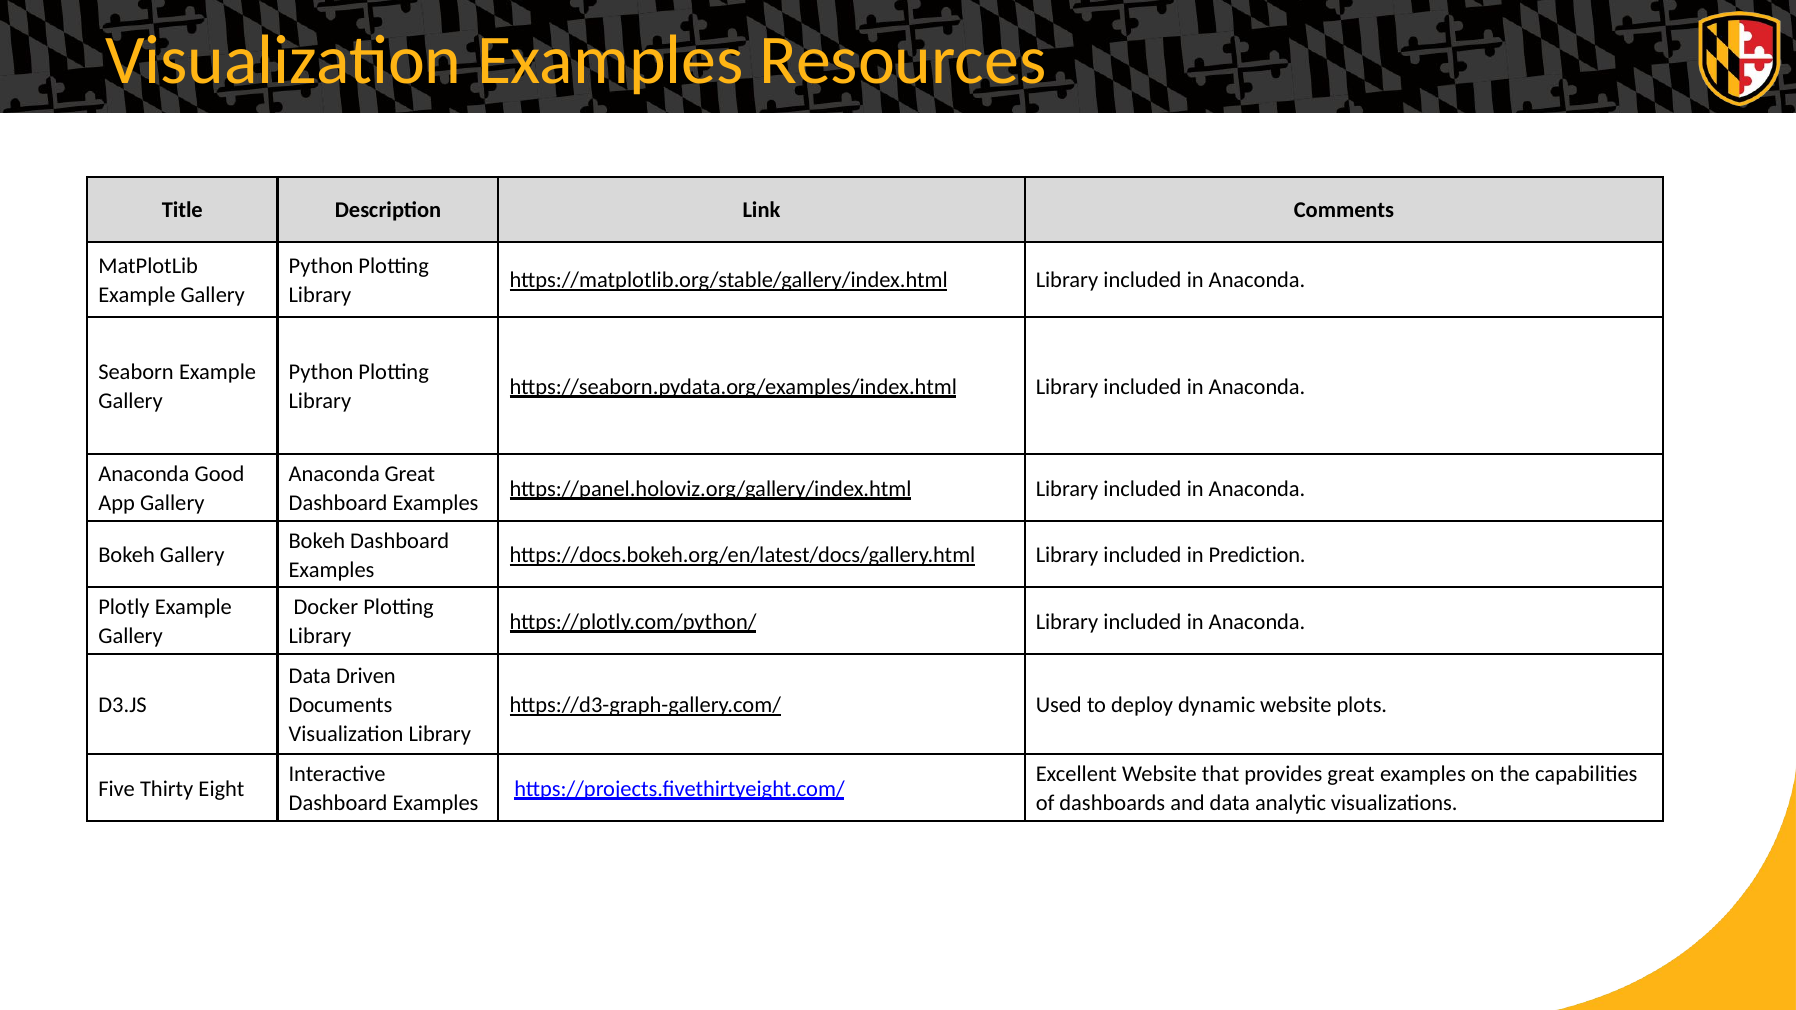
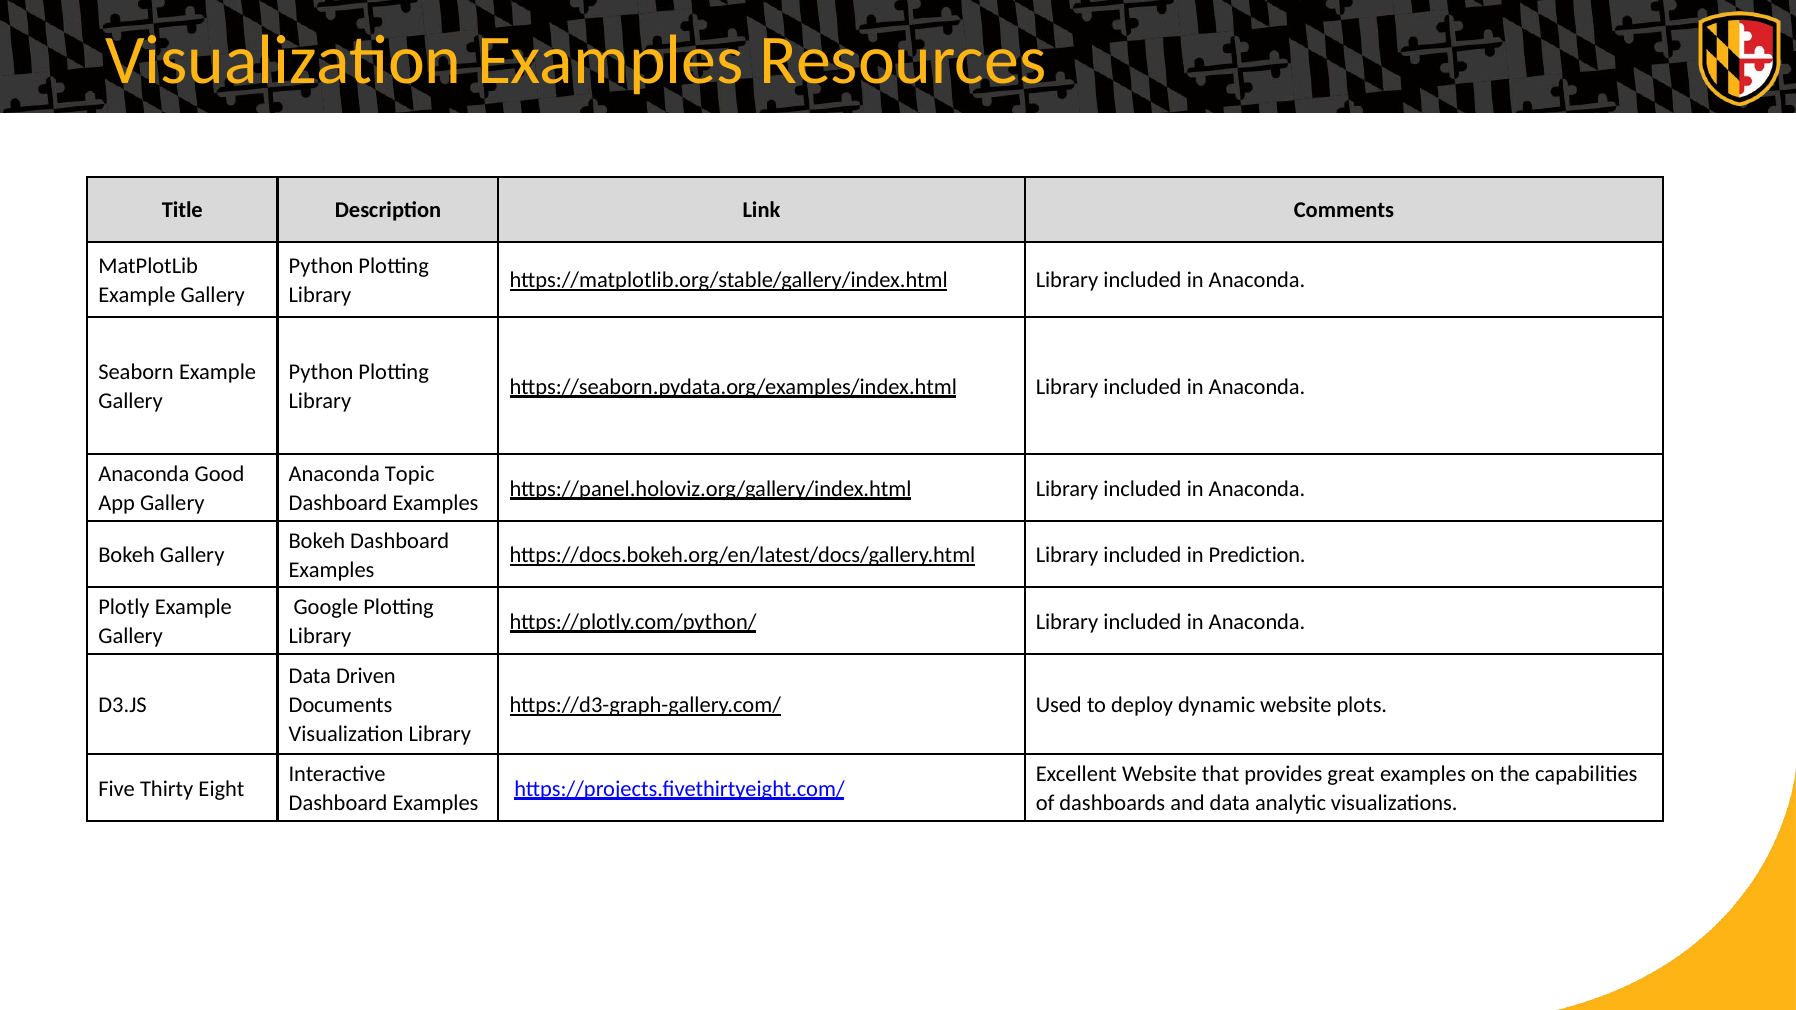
Anaconda Great: Great -> Topic
Docker: Docker -> Google
